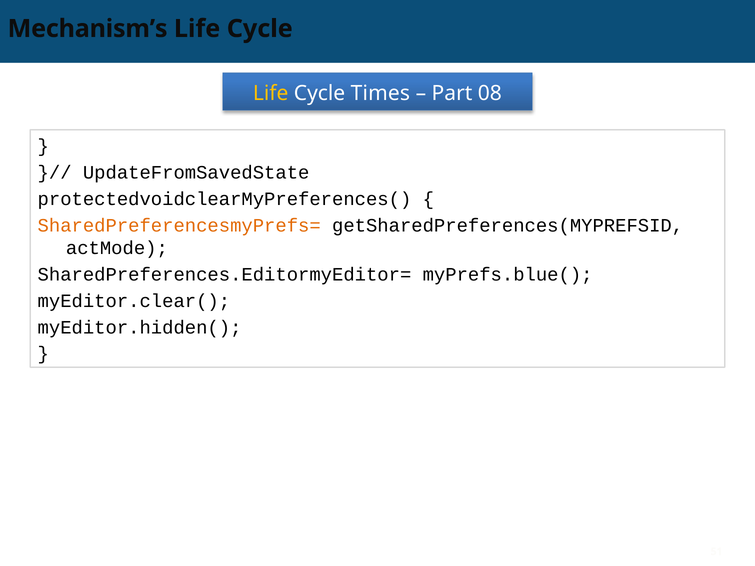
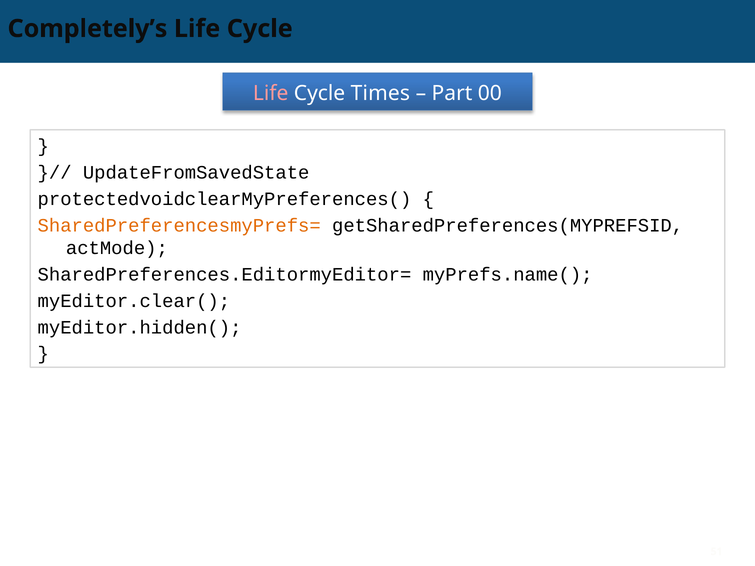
Mechanism’s: Mechanism’s -> Completely’s
Life at (271, 93) colour: yellow -> pink
08: 08 -> 00
myPrefs.blue(: myPrefs.blue( -> myPrefs.name(
